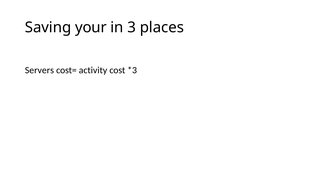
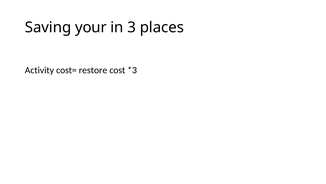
Servers: Servers -> Activity
activity: activity -> restore
